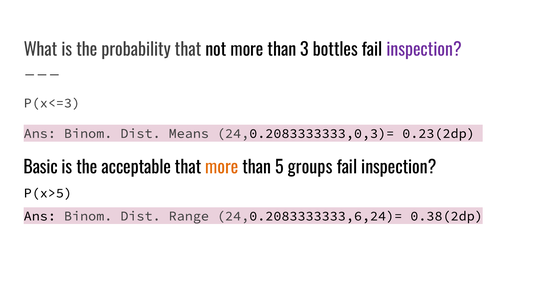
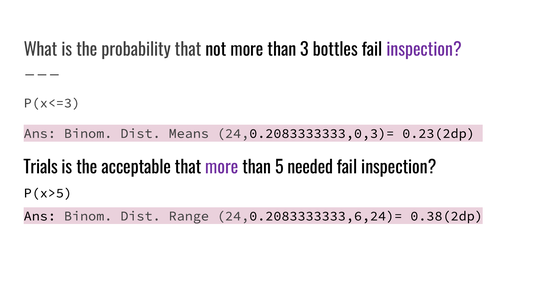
Basic: Basic -> Trials
more at (222, 168) colour: orange -> purple
groups: groups -> needed
